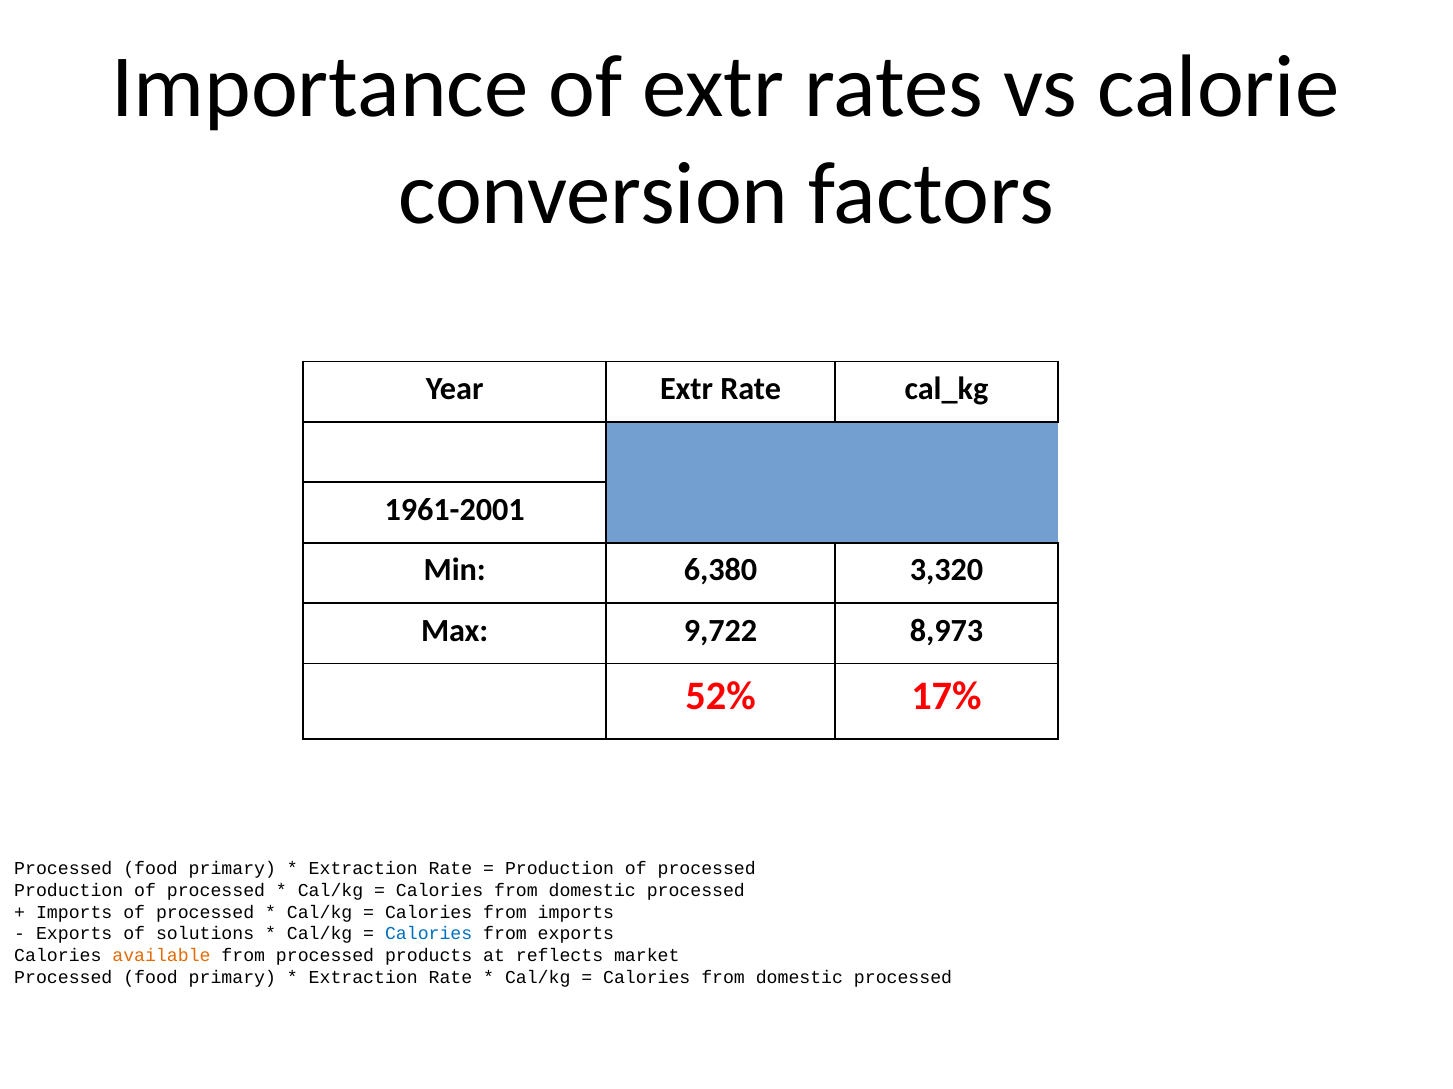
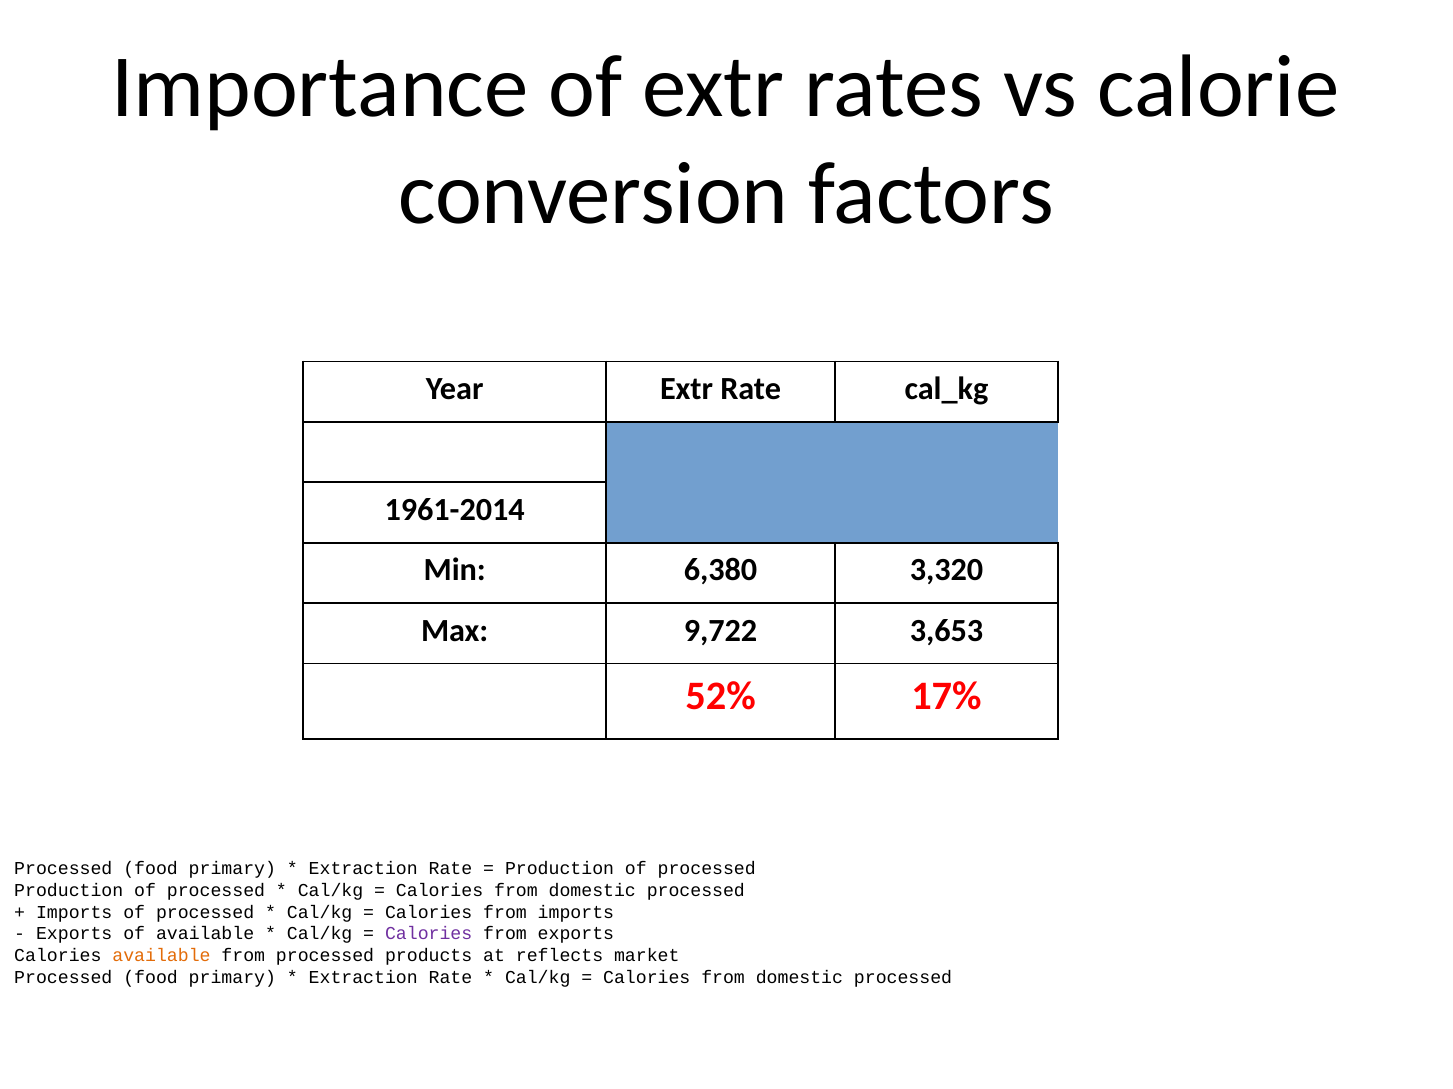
1961-2001: 1961-2001 -> 1961-2014
8,973: 8,973 -> 3,653
of solutions: solutions -> available
Calories at (429, 935) colour: blue -> purple
